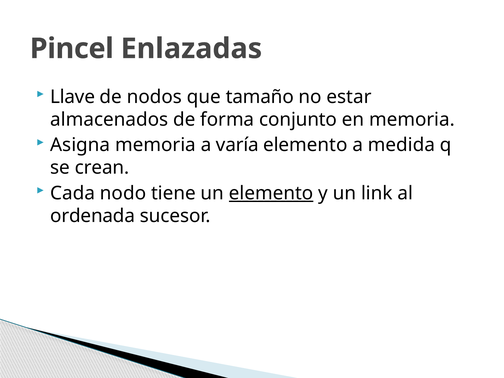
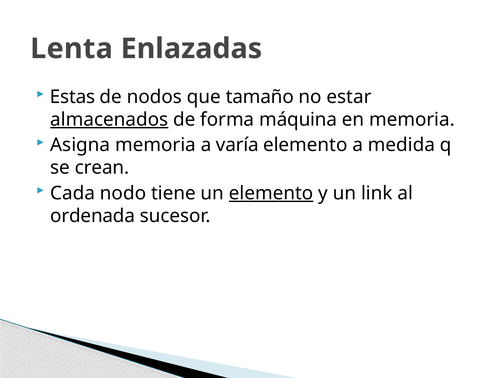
Pincel: Pincel -> Lenta
Llave: Llave -> Estas
almacenados underline: none -> present
conjunto: conjunto -> máquina
